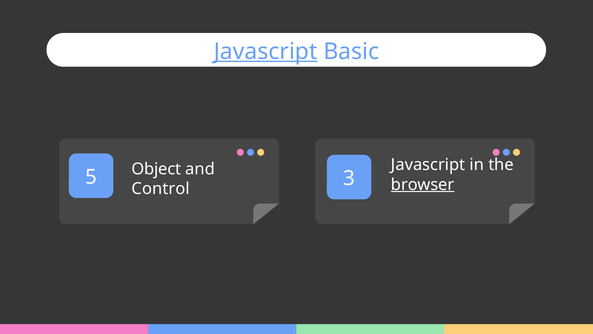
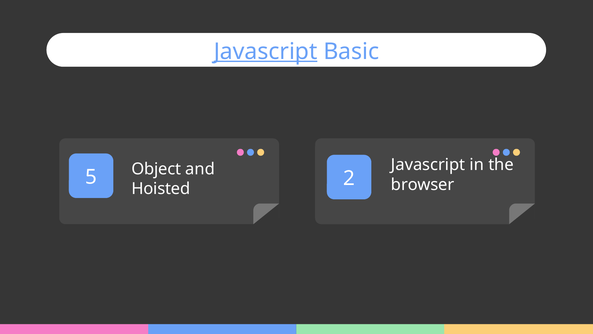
3: 3 -> 2
browser underline: present -> none
Control: Control -> Hoisted
